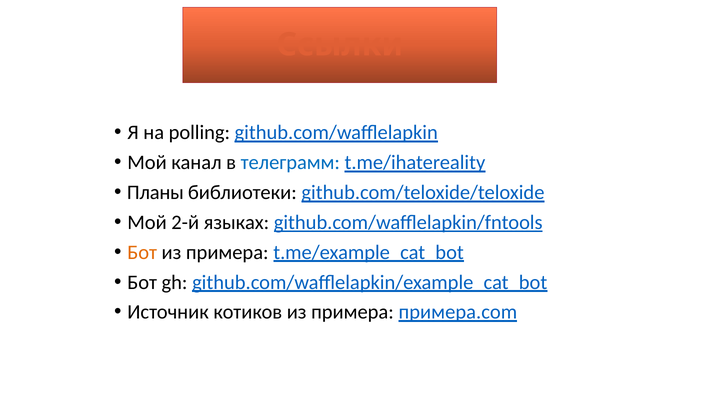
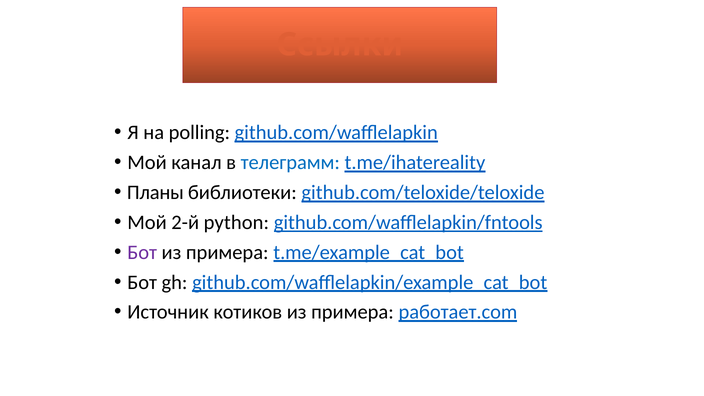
языках: языках -> python
Бот at (142, 252) colour: orange -> purple
примера.com: примера.com -> работает.com
